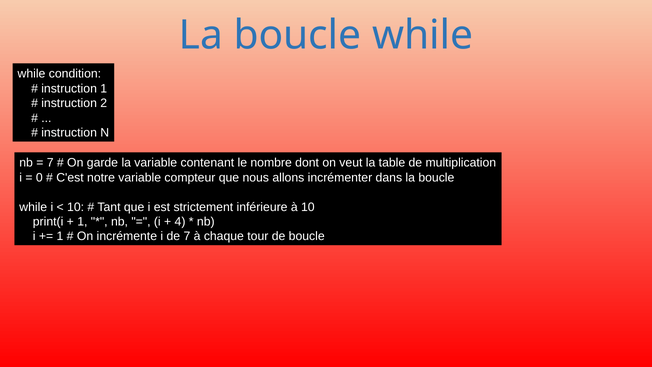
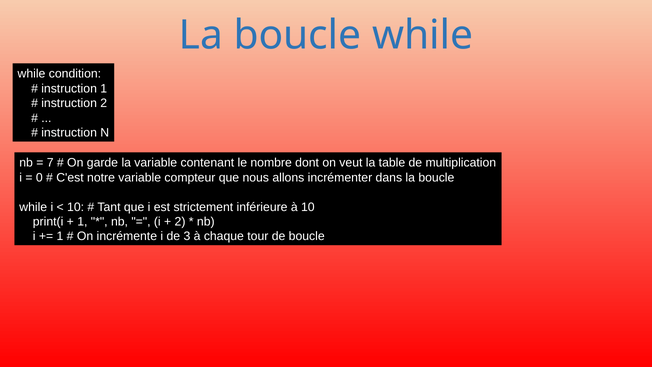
4 at (180, 222): 4 -> 2
de 7: 7 -> 3
